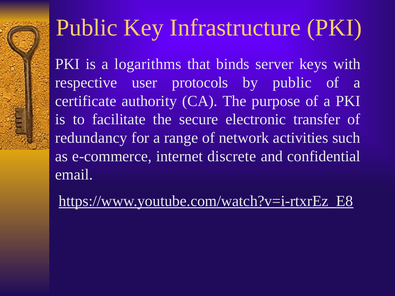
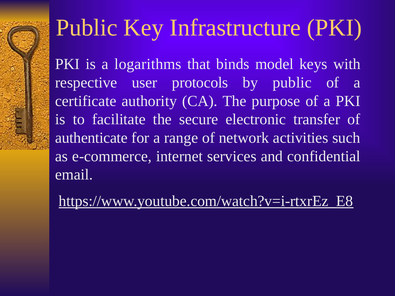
server: server -> model
redundancy: redundancy -> authenticate
discrete: discrete -> services
